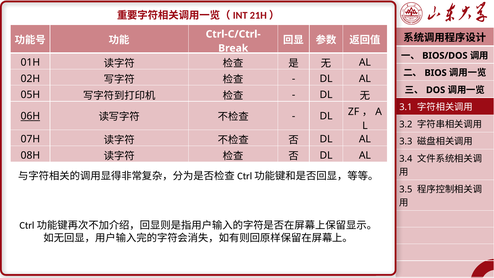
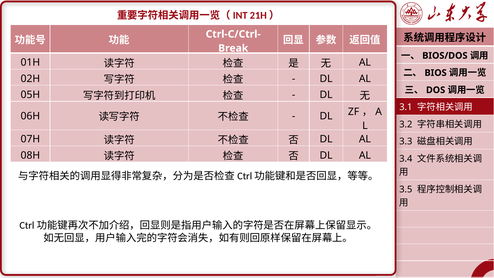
06H underline: present -> none
